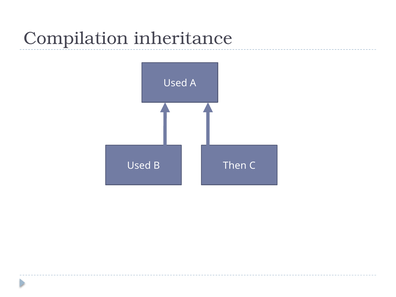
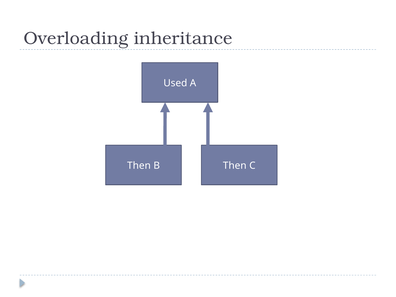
Compilation: Compilation -> Overloading
Used at (139, 166): Used -> Then
